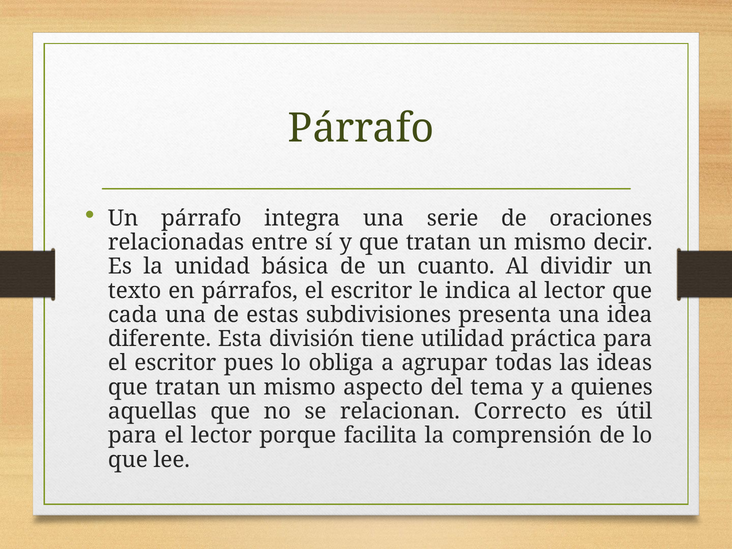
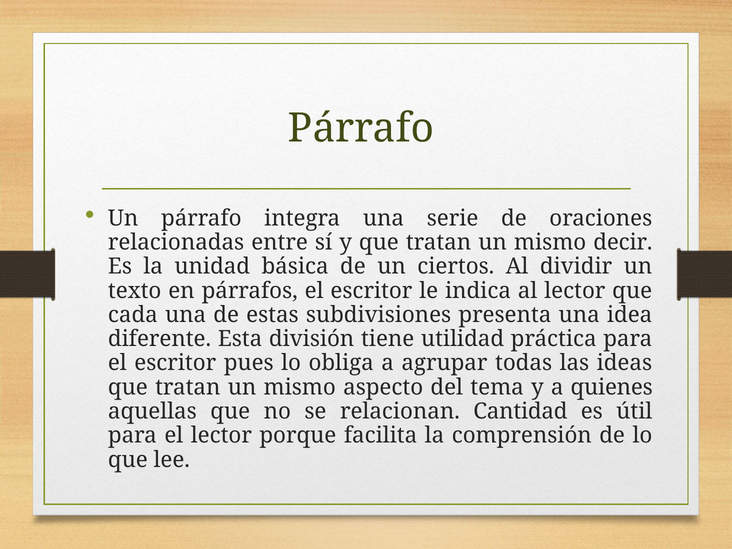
cuanto: cuanto -> ciertos
Correcto: Correcto -> Cantidad
